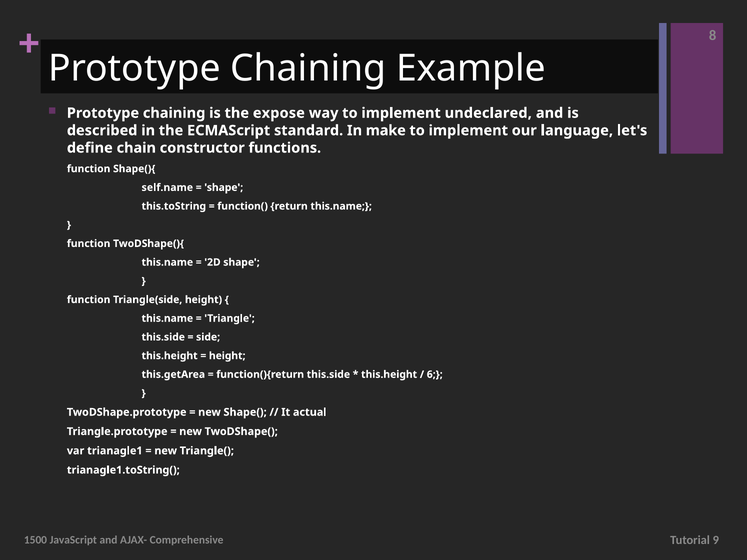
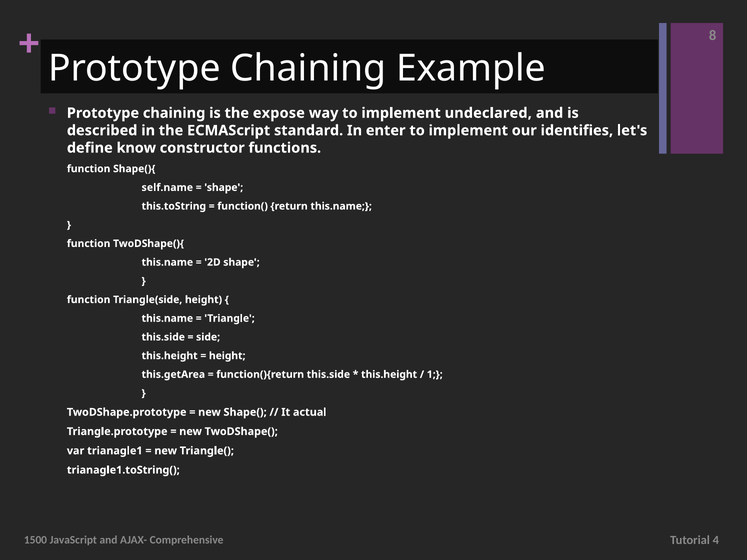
make: make -> enter
language: language -> identifies
chain: chain -> know
6: 6 -> 1
9: 9 -> 4
